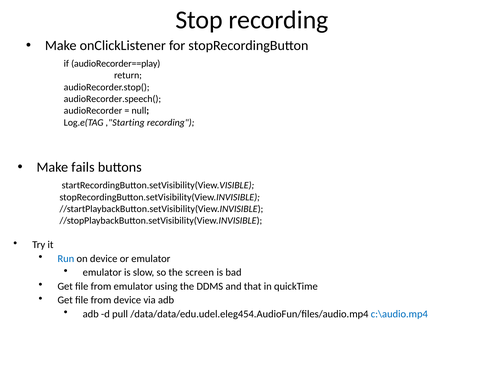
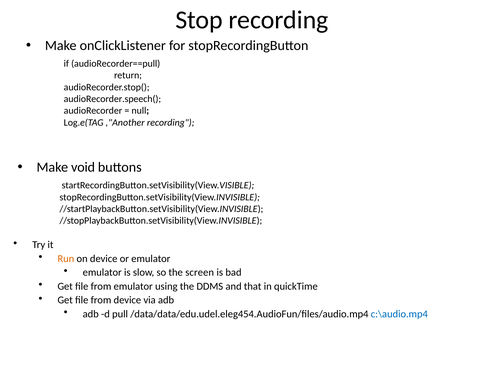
audioRecorder==play: audioRecorder==play -> audioRecorder==pull
,"Starting: ,"Starting -> ,"Another
fails: fails -> void
Run colour: blue -> orange
